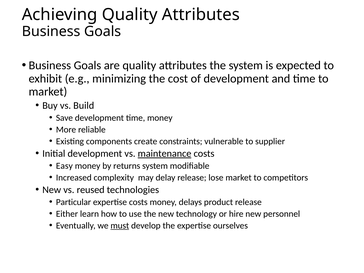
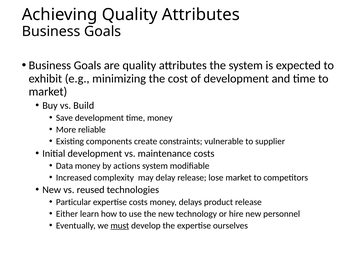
maintenance underline: present -> none
Easy: Easy -> Data
returns: returns -> actions
